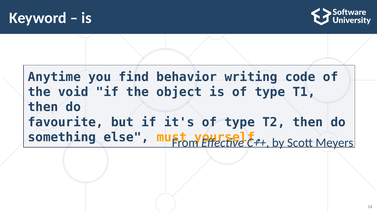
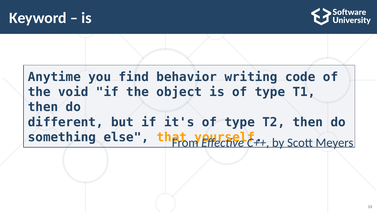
favourite: favourite -> different
must: must -> that
